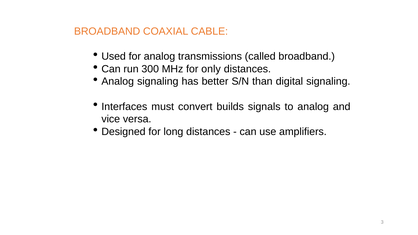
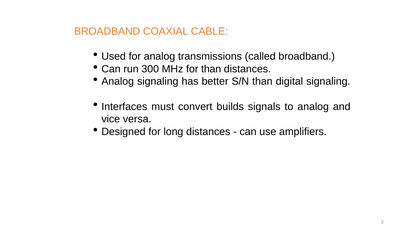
for only: only -> than
